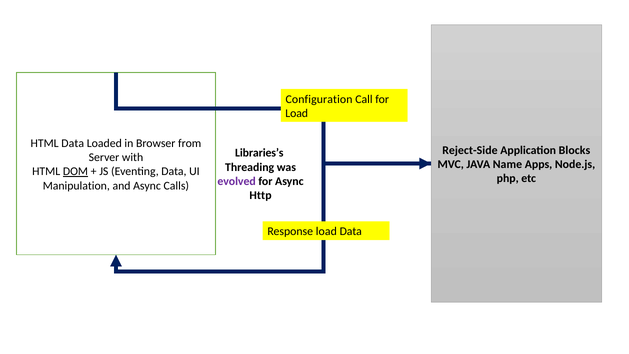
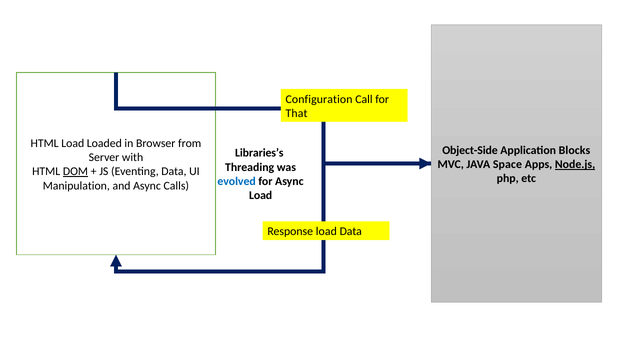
Load at (297, 113): Load -> That
HTML Data: Data -> Load
Reject-Side: Reject-Side -> Object-Side
Name: Name -> Space
Node.js underline: none -> present
evolved colour: purple -> blue
Http at (261, 195): Http -> Load
